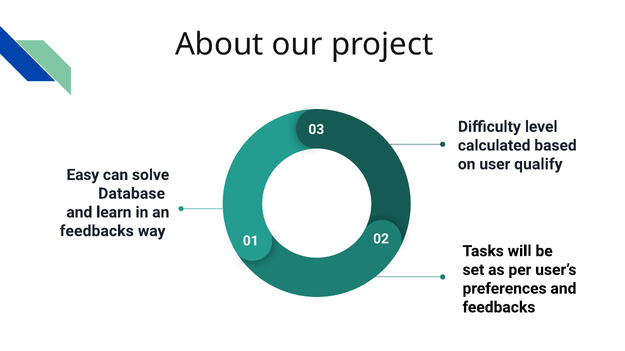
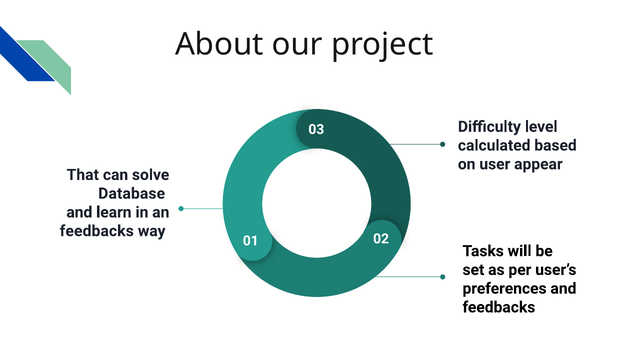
qualify: qualify -> appear
Easy: Easy -> That
